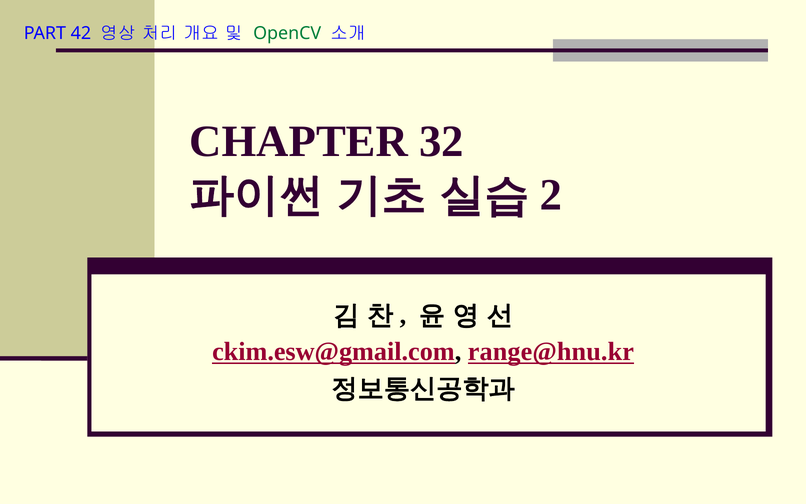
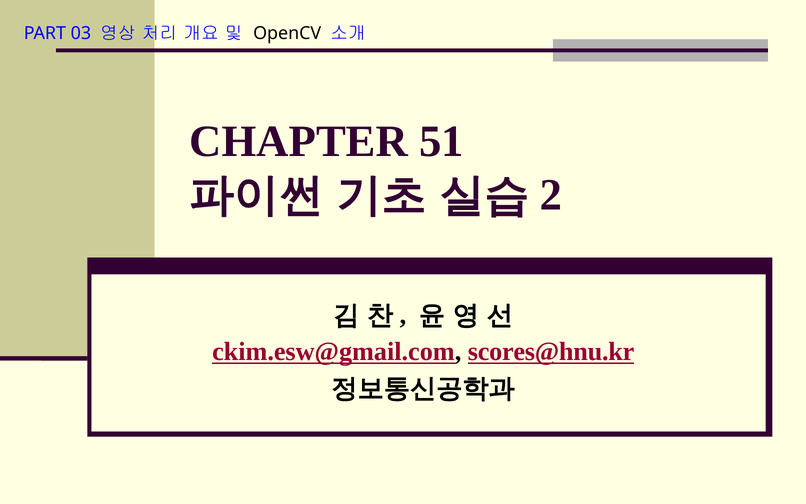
42: 42 -> 03
OpenCV colour: green -> black
32: 32 -> 51
range@hnu.kr: range@hnu.kr -> scores@hnu.kr
